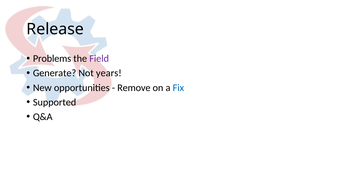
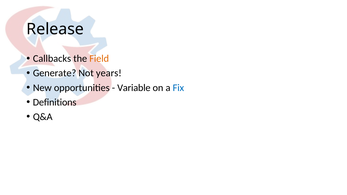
Problems: Problems -> Callbacks
Field colour: purple -> orange
Remove: Remove -> Variable
Supported: Supported -> Definitions
